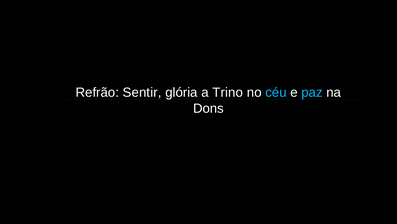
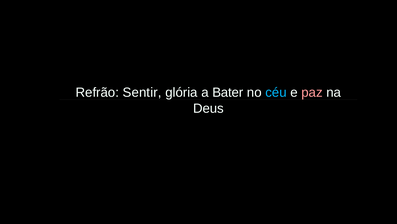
Trino: Trino -> Bater
paz colour: light blue -> pink
Dons: Dons -> Deus
